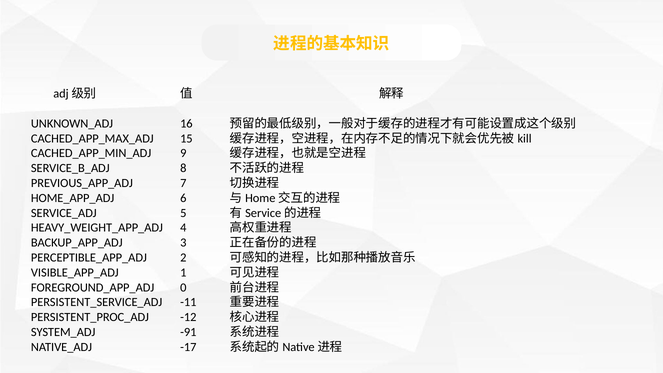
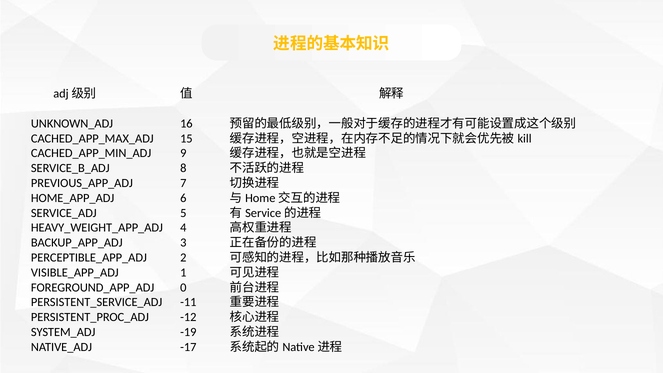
-91: -91 -> -19
